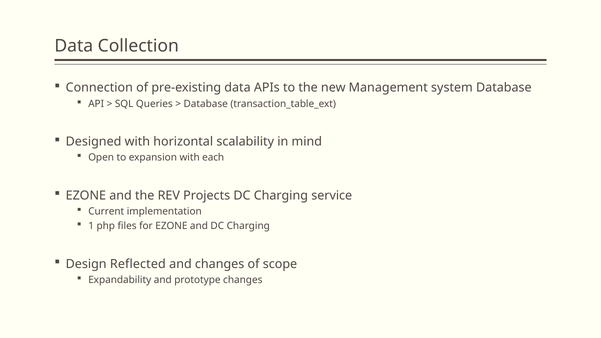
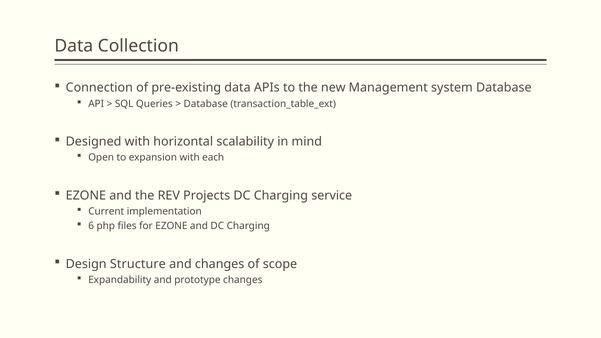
1: 1 -> 6
Reflected: Reflected -> Structure
